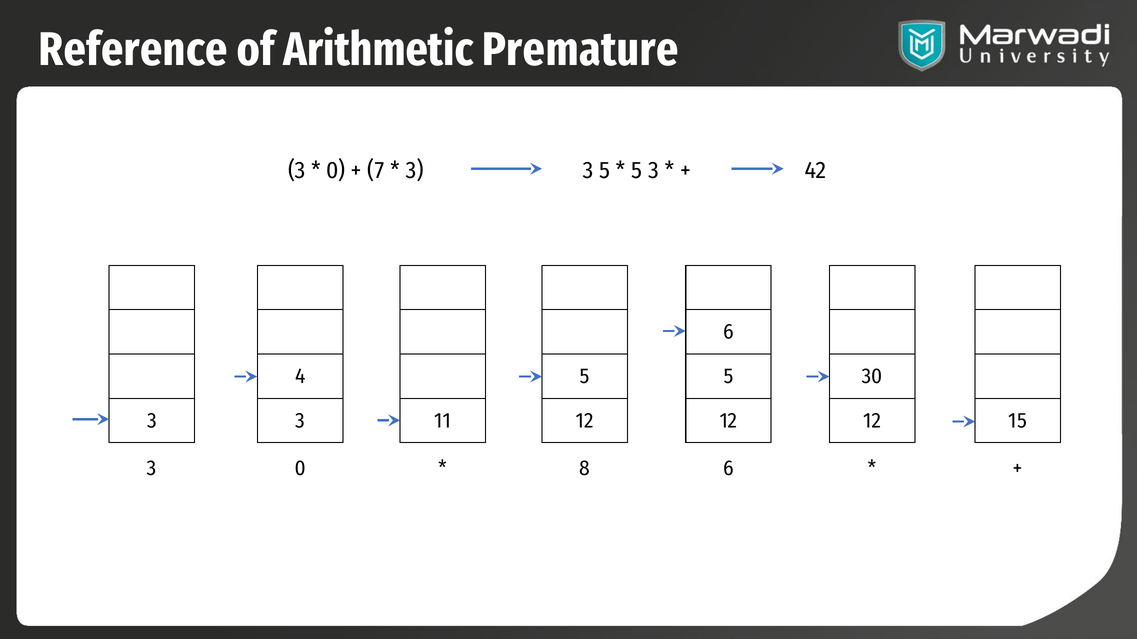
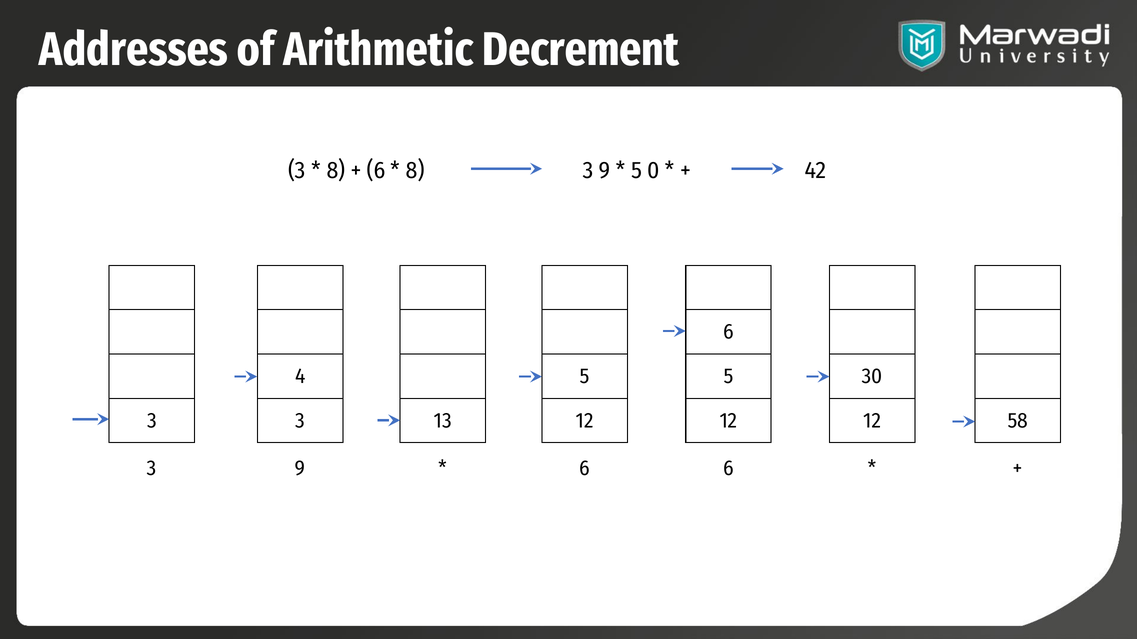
Reference: Reference -> Addresses
Premature: Premature -> Decrement
0 at (336, 171): 0 -> 8
7 at (376, 171): 7 -> 6
3 at (415, 171): 3 -> 8
5 at (605, 171): 5 -> 9
5 3: 3 -> 0
11: 11 -> 13
15: 15 -> 58
0 at (300, 469): 0 -> 9
8 at (585, 469): 8 -> 6
